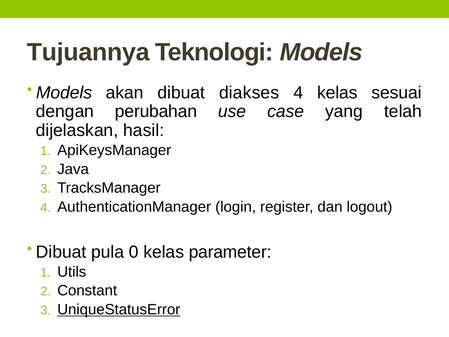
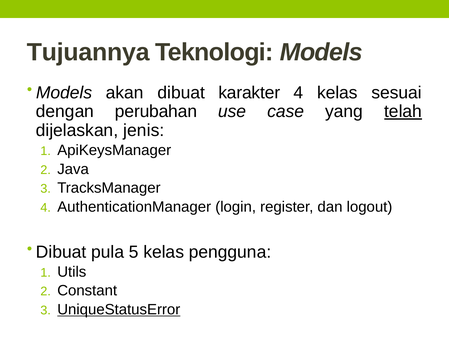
diakses: diakses -> karakter
telah underline: none -> present
hasil: hasil -> jenis
0: 0 -> 5
parameter: parameter -> pengguna
